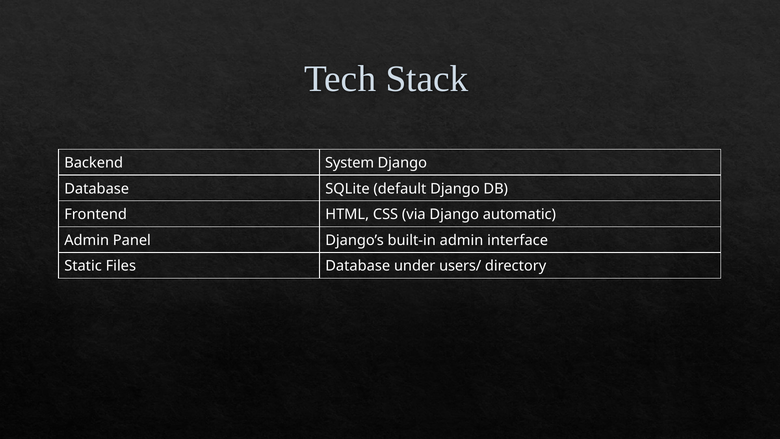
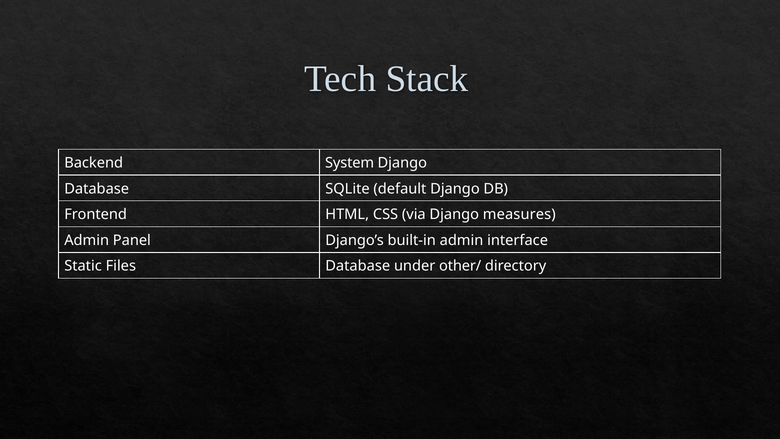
automatic: automatic -> measures
users/: users/ -> other/
